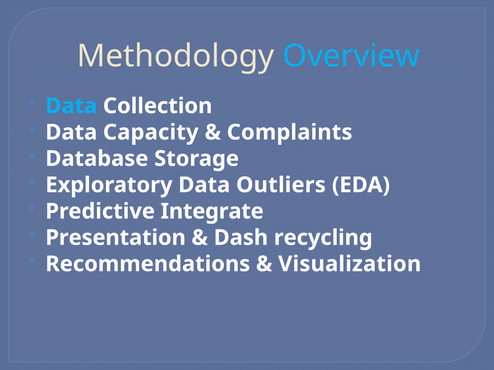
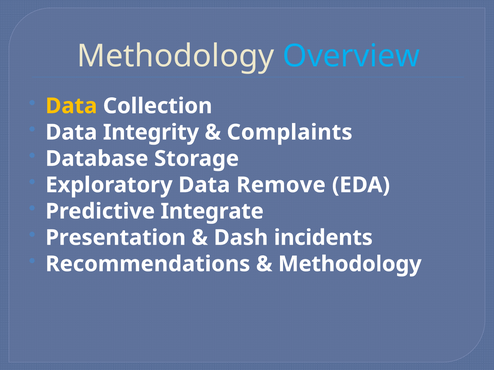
Data at (71, 106) colour: light blue -> yellow
Capacity: Capacity -> Integrity
Outliers: Outliers -> Remove
recycling: recycling -> incidents
Visualization at (350, 264): Visualization -> Methodology
